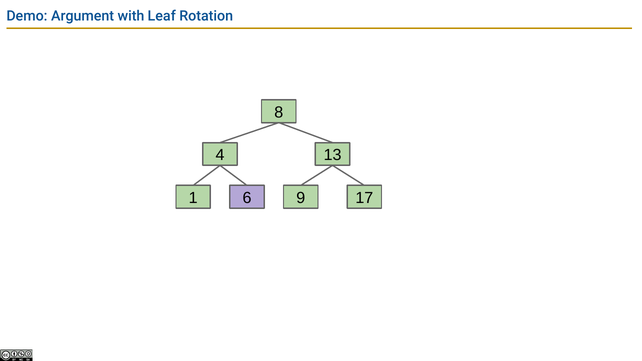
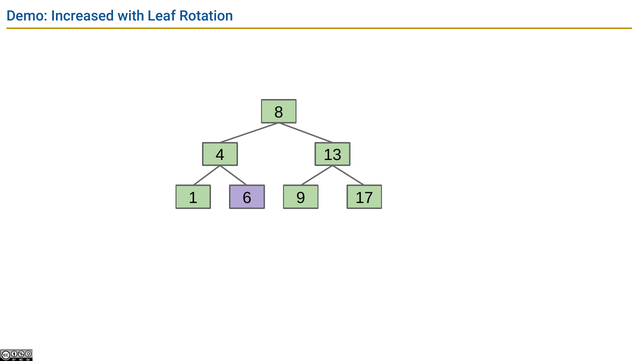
Argument: Argument -> Increased
